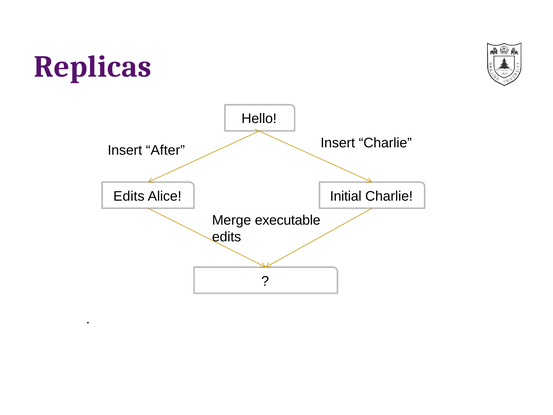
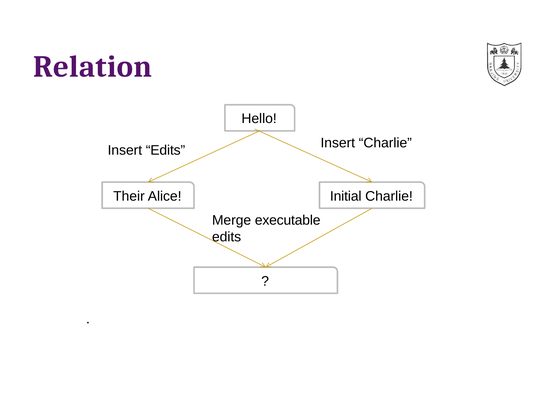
Replicas: Replicas -> Relation
Insert After: After -> Edits
Edits at (129, 196): Edits -> Their
